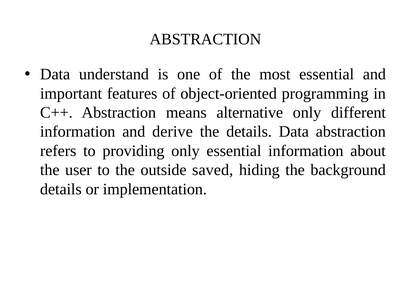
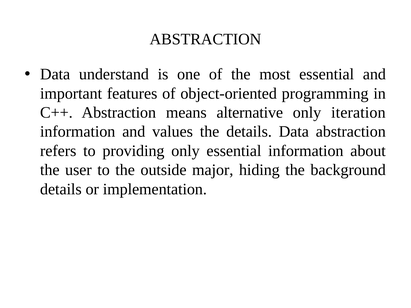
different: different -> iteration
derive: derive -> values
saved: saved -> major
